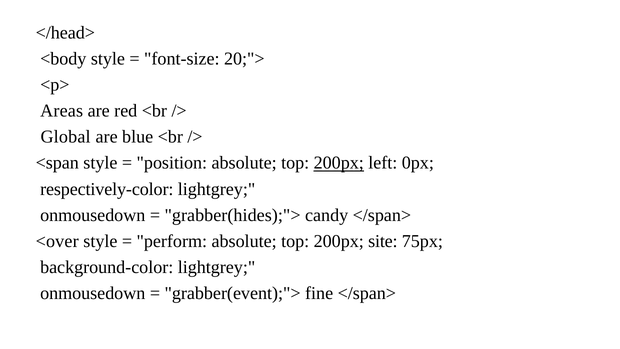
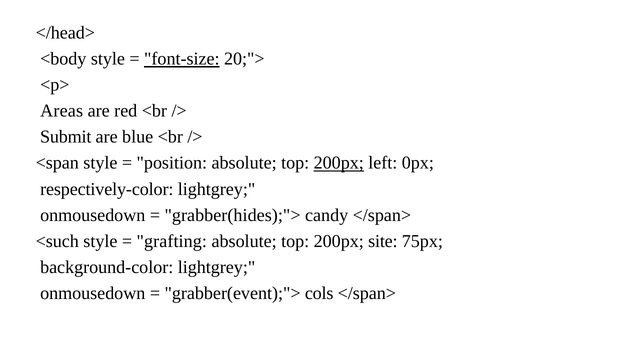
font-size underline: none -> present
Global: Global -> Submit
<over: <over -> <such
perform: perform -> grafting
fine: fine -> cols
